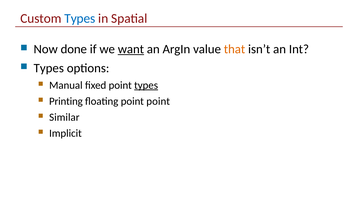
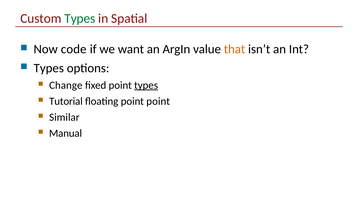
Types at (80, 18) colour: blue -> green
done: done -> code
want underline: present -> none
Manual: Manual -> Change
Printing: Printing -> Tutorial
Implicit: Implicit -> Manual
